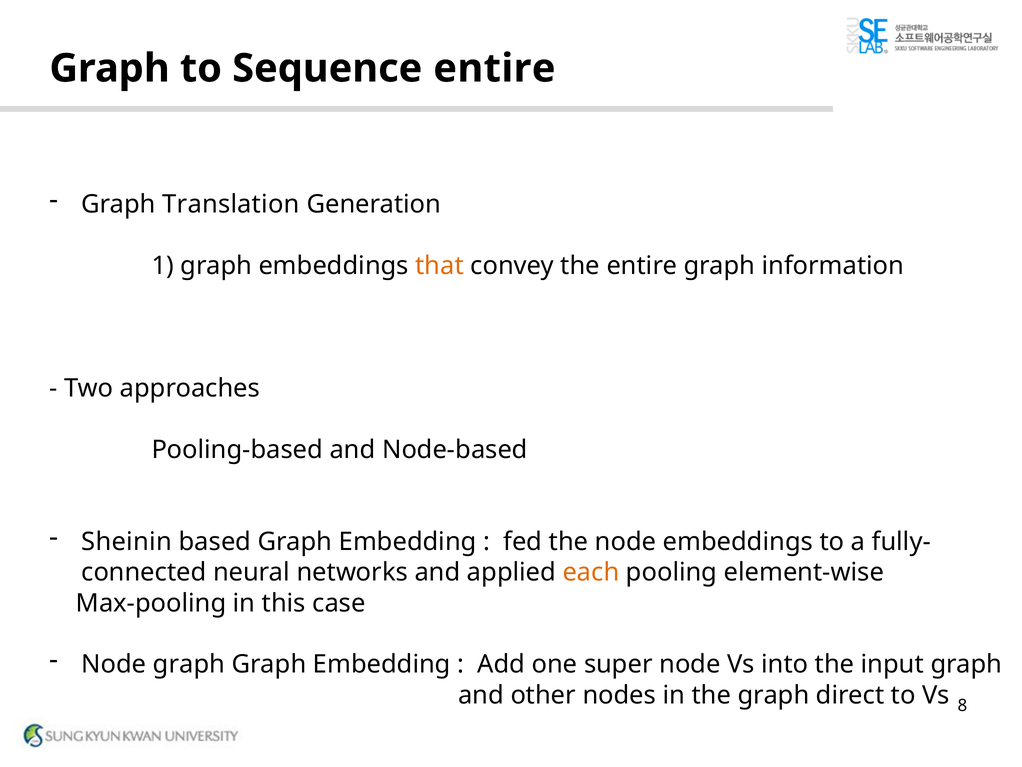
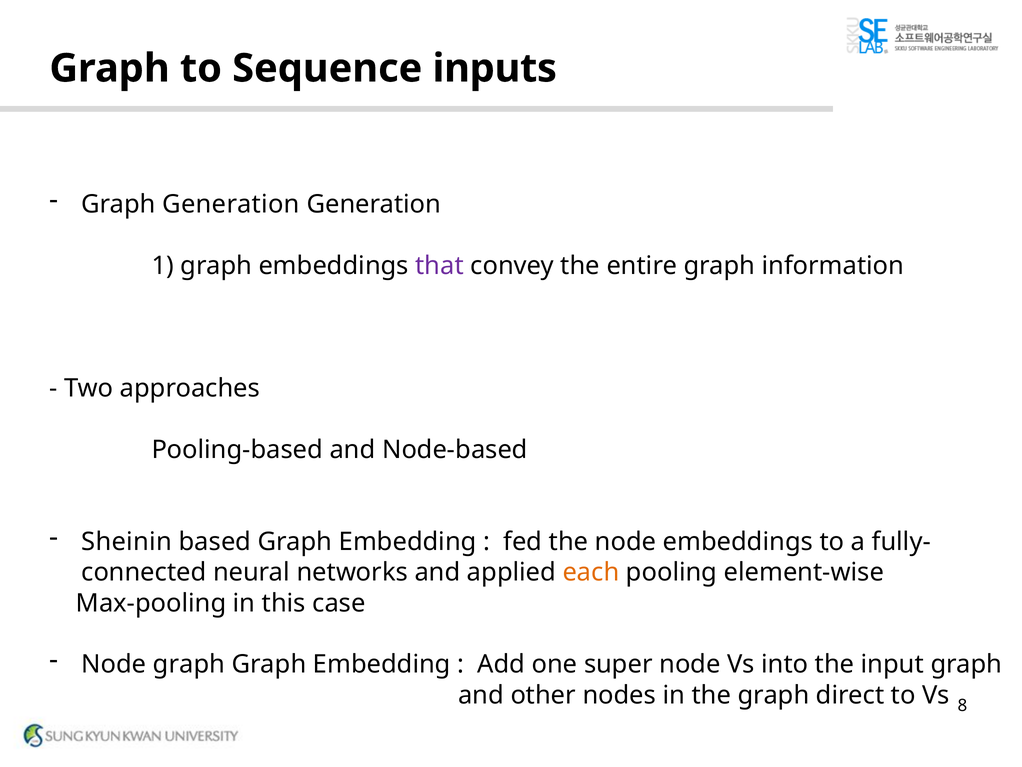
Sequence entire: entire -> inputs
Graph Translation: Translation -> Generation
that colour: orange -> purple
